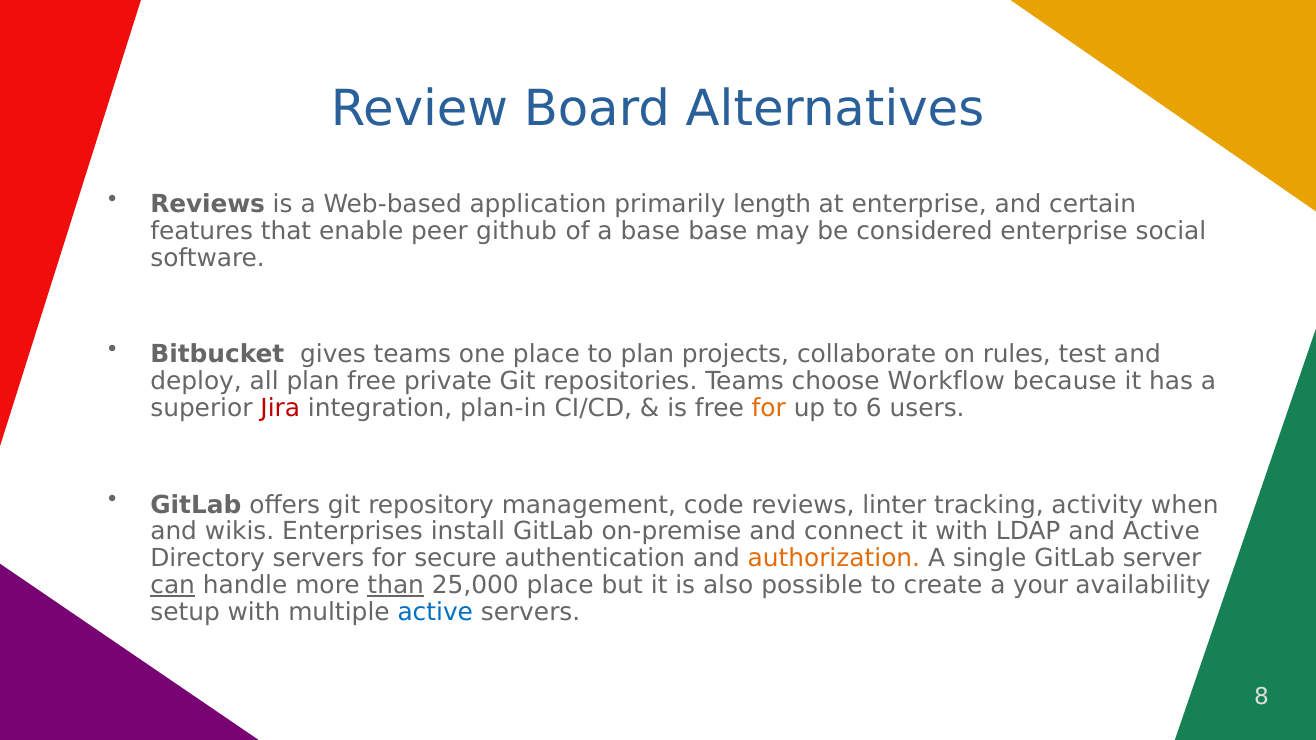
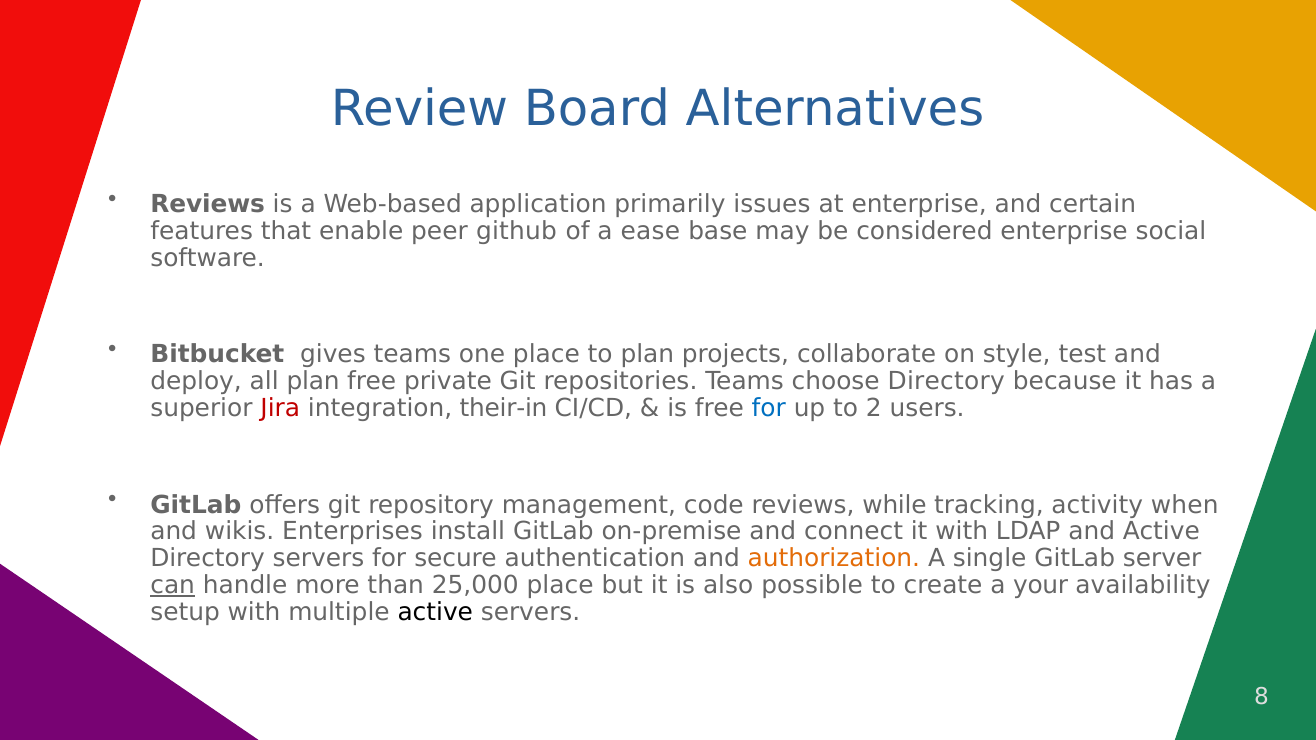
length: length -> issues
a base: base -> ease
rules: rules -> style
choose Workflow: Workflow -> Directory
plan-in: plan-in -> their-in
for at (769, 409) colour: orange -> blue
6: 6 -> 2
linter: linter -> while
than underline: present -> none
active at (435, 613) colour: blue -> black
